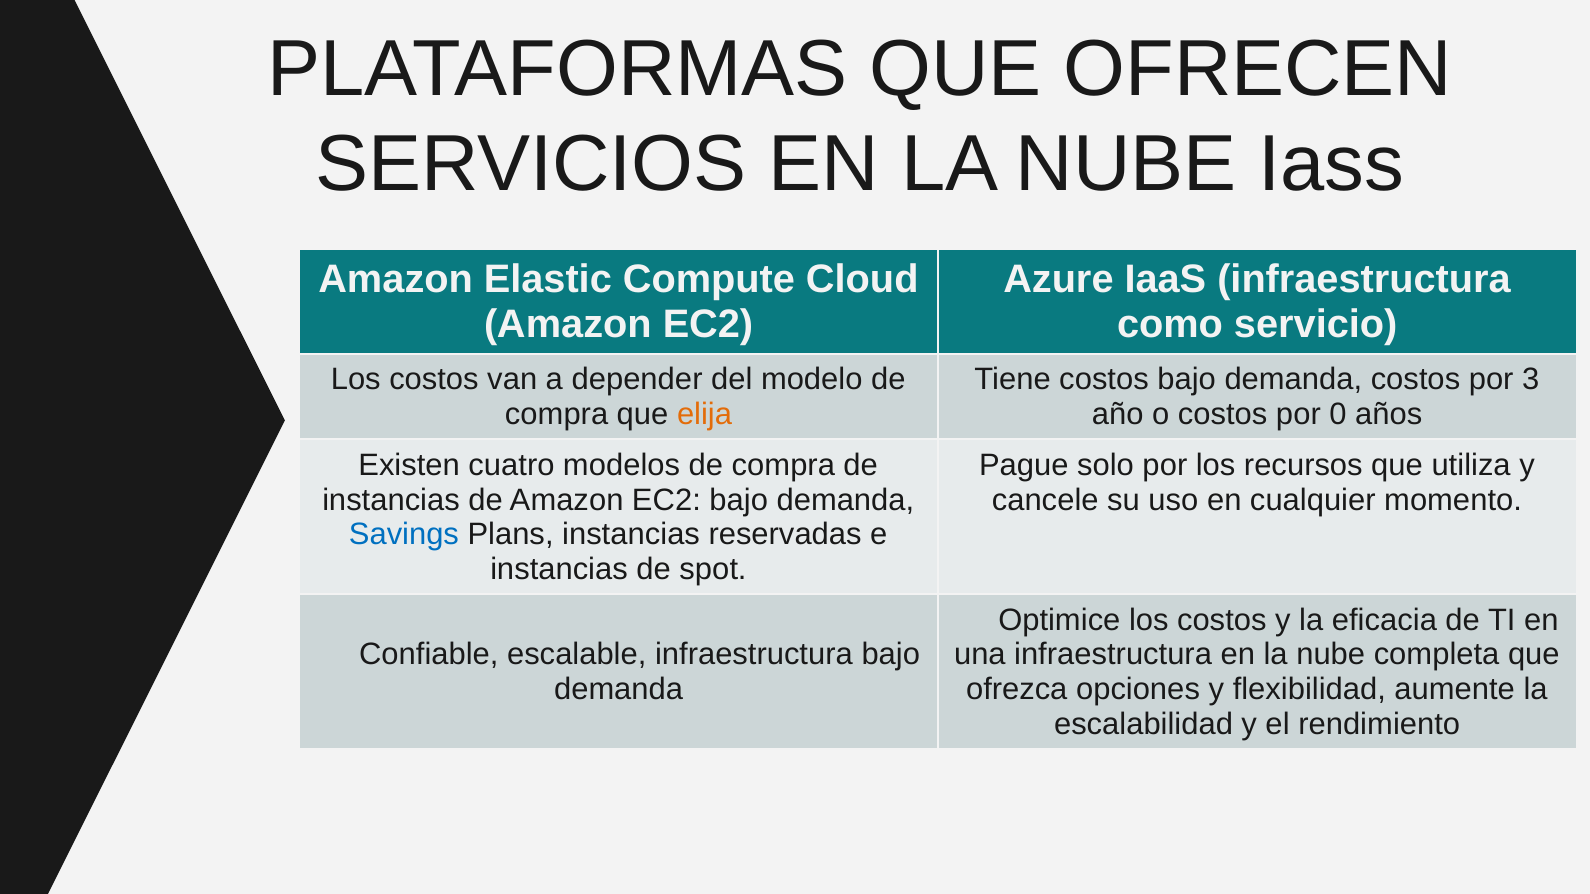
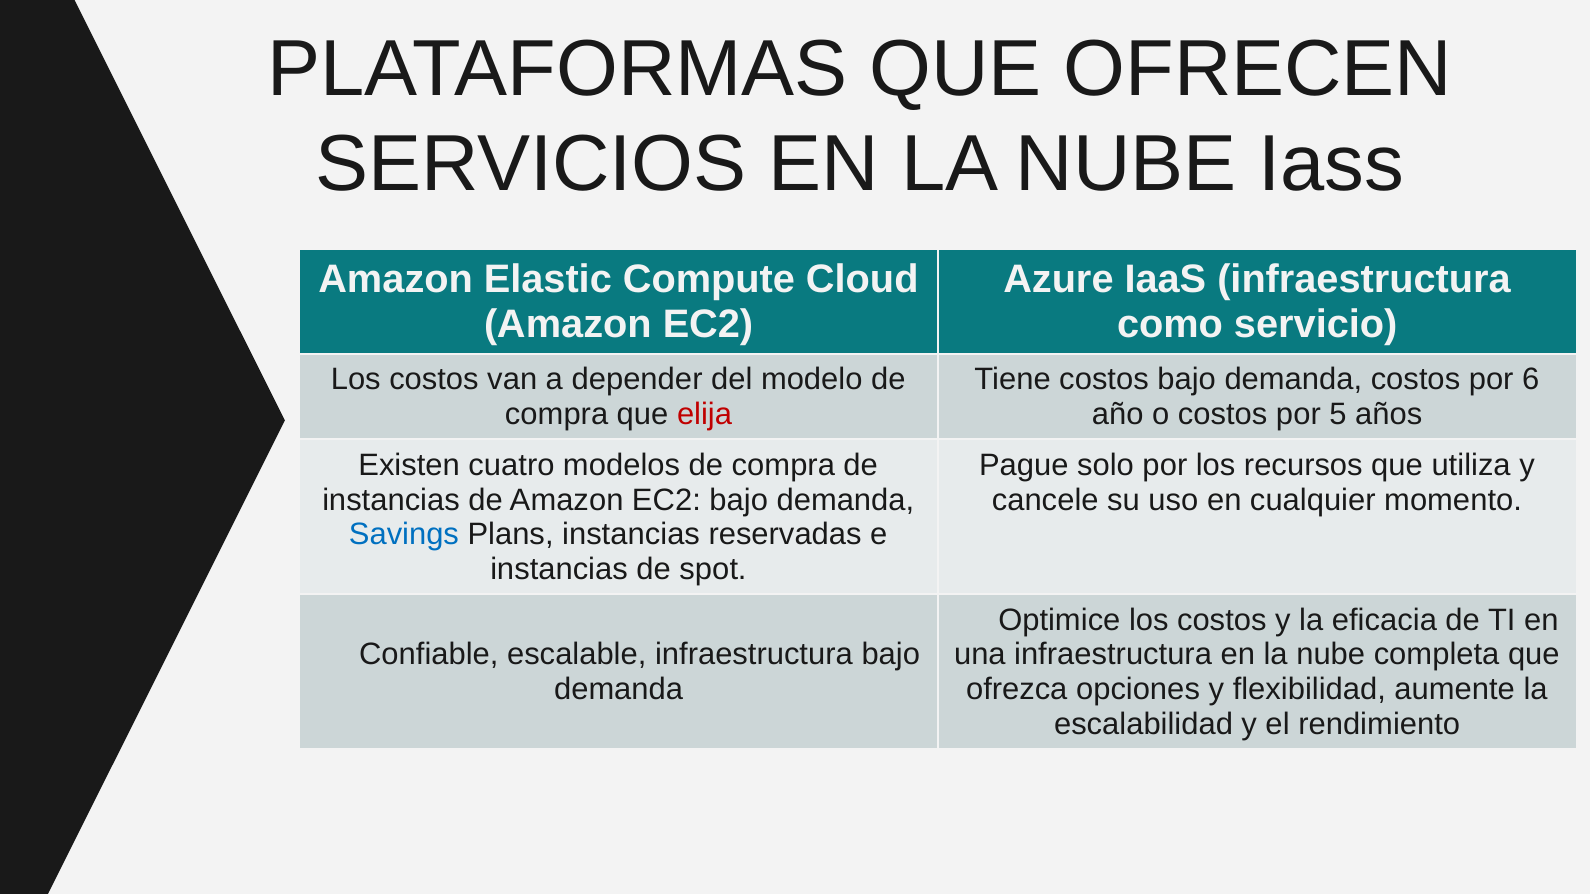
3: 3 -> 6
elija colour: orange -> red
0: 0 -> 5
